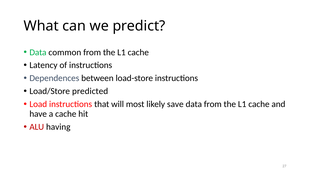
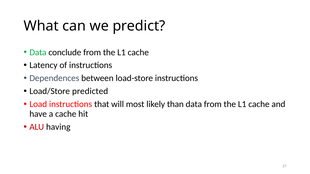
common: common -> conclude
save: save -> than
